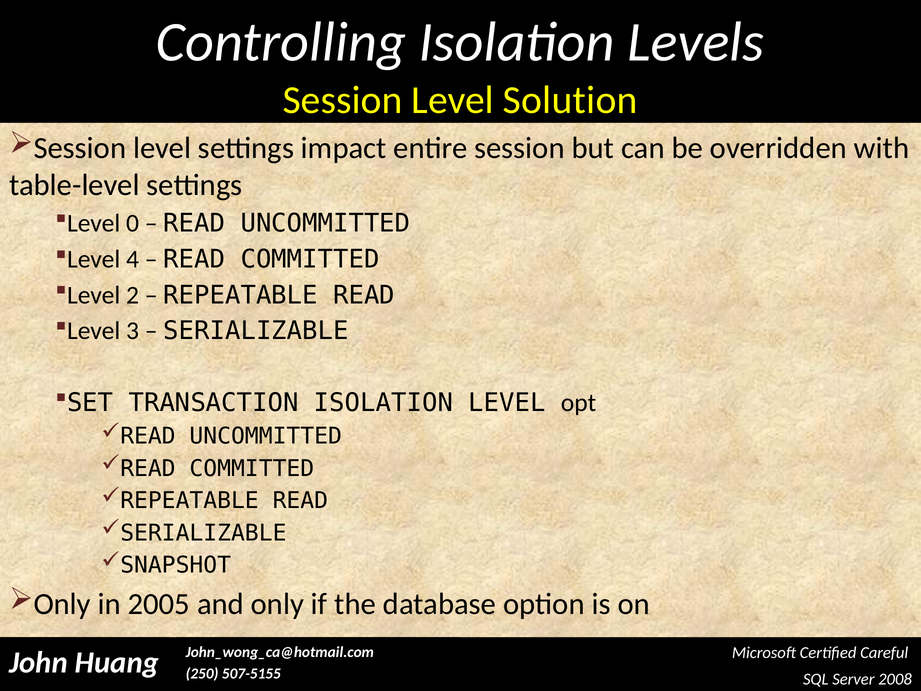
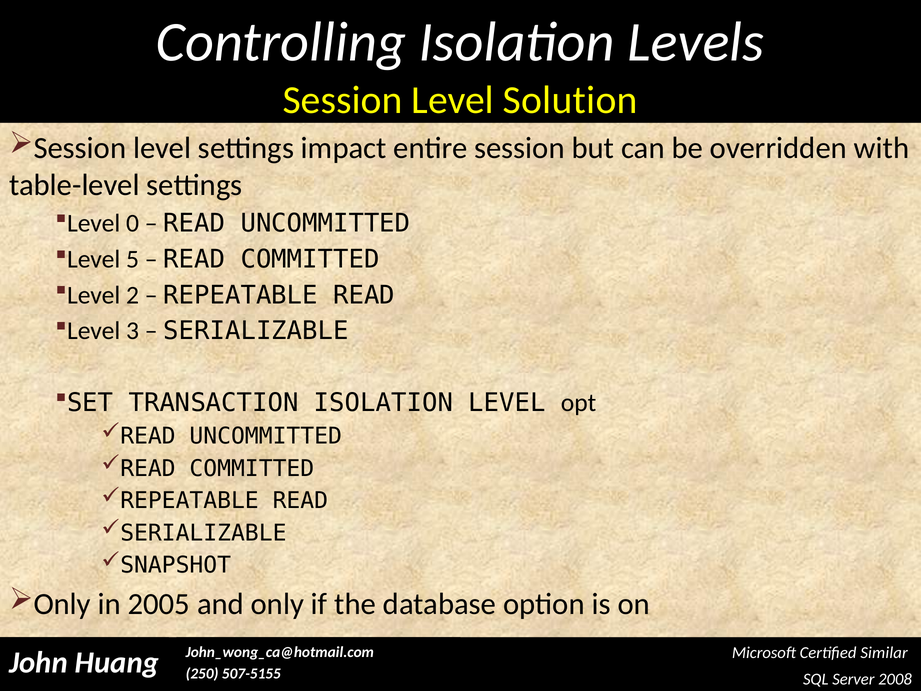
4: 4 -> 5
Careful: Careful -> Similar
